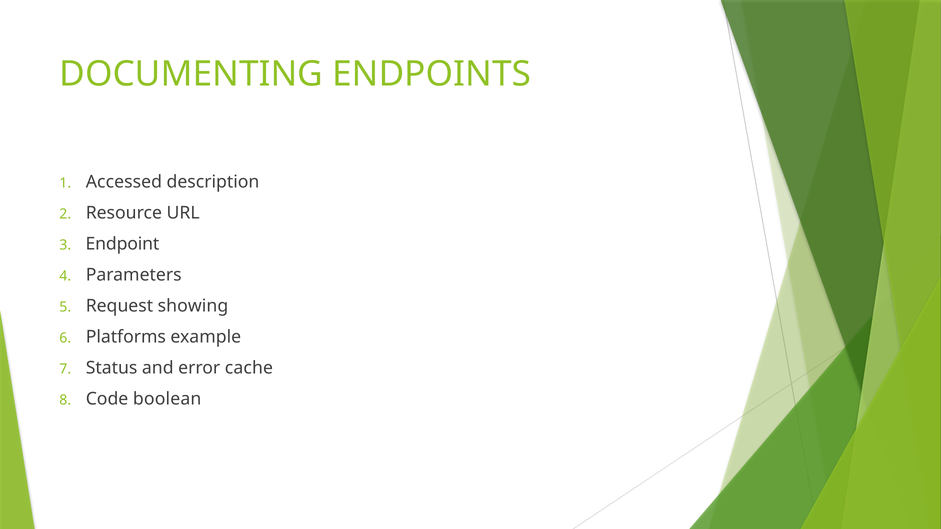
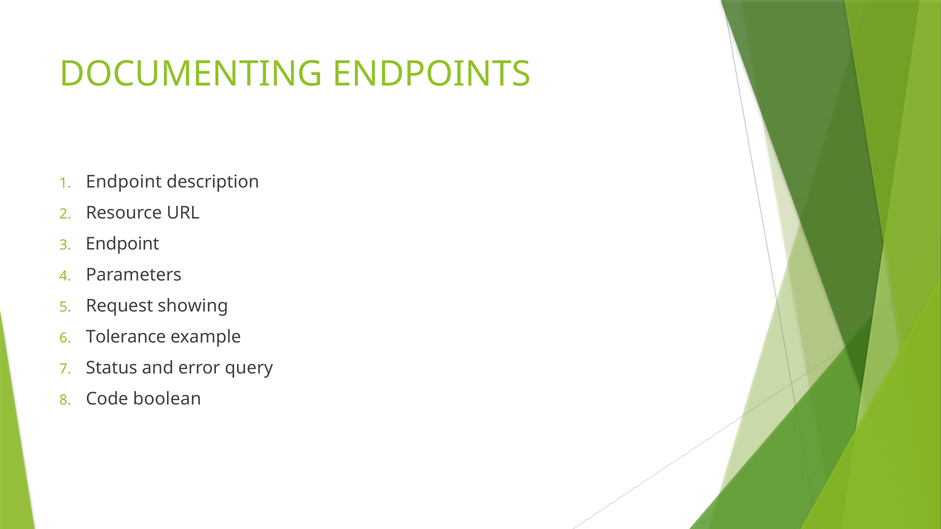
Accessed at (124, 182): Accessed -> Endpoint
Platforms: Platforms -> Tolerance
cache: cache -> query
